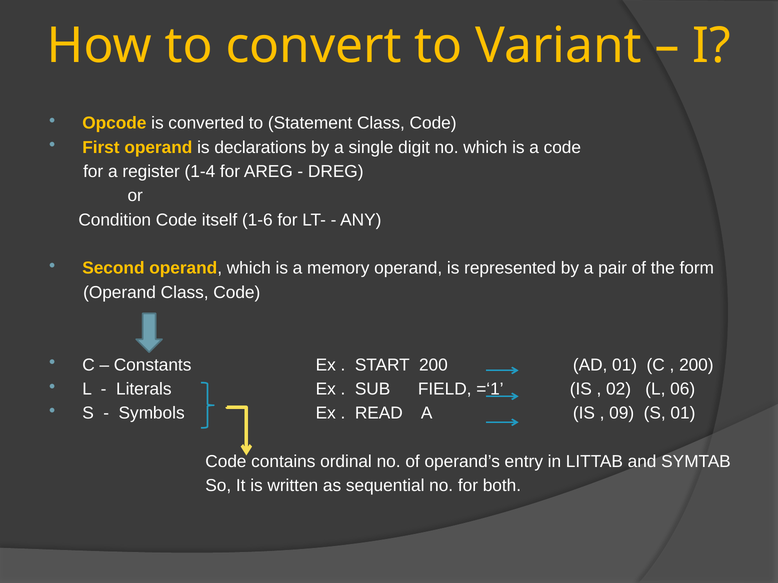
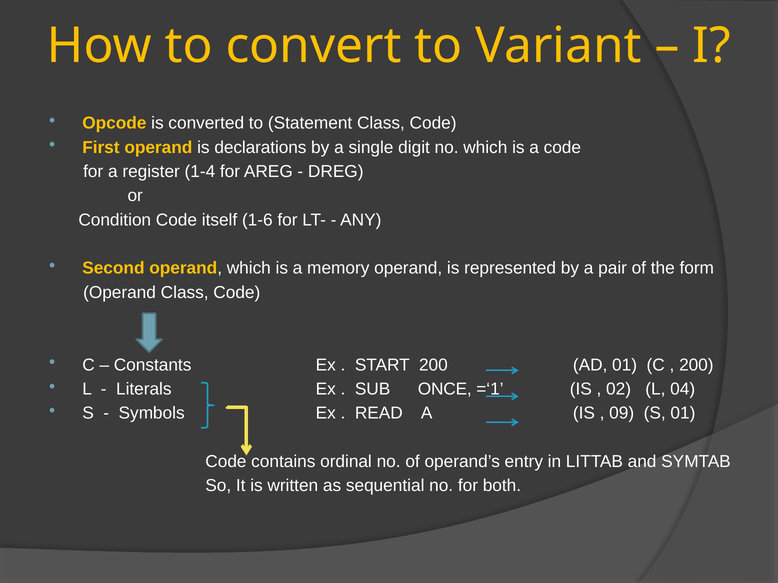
FIELD: FIELD -> ONCE
06: 06 -> 04
